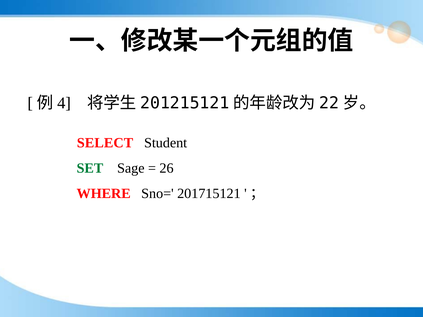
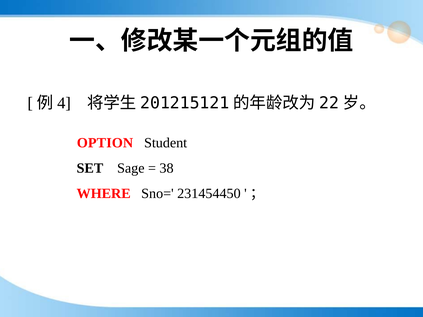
SELECT: SELECT -> OPTION
SET colour: green -> black
26: 26 -> 38
201715121: 201715121 -> 231454450
